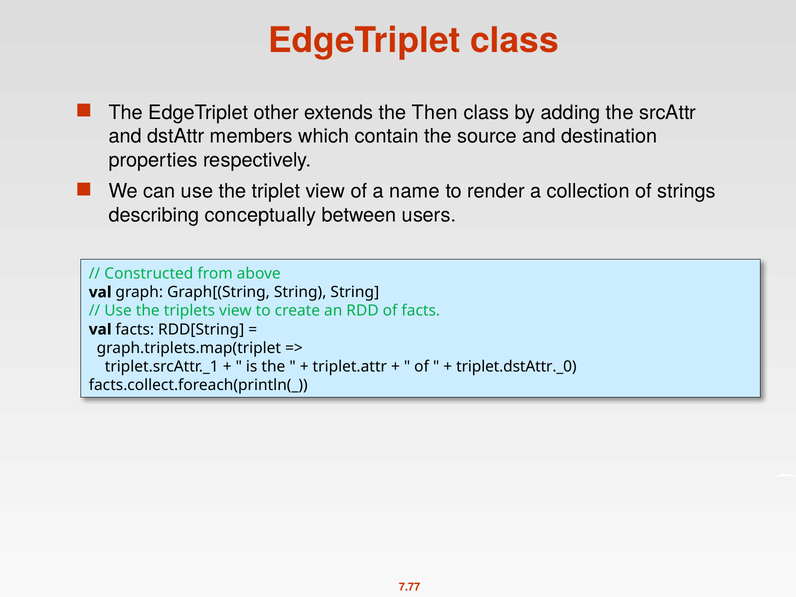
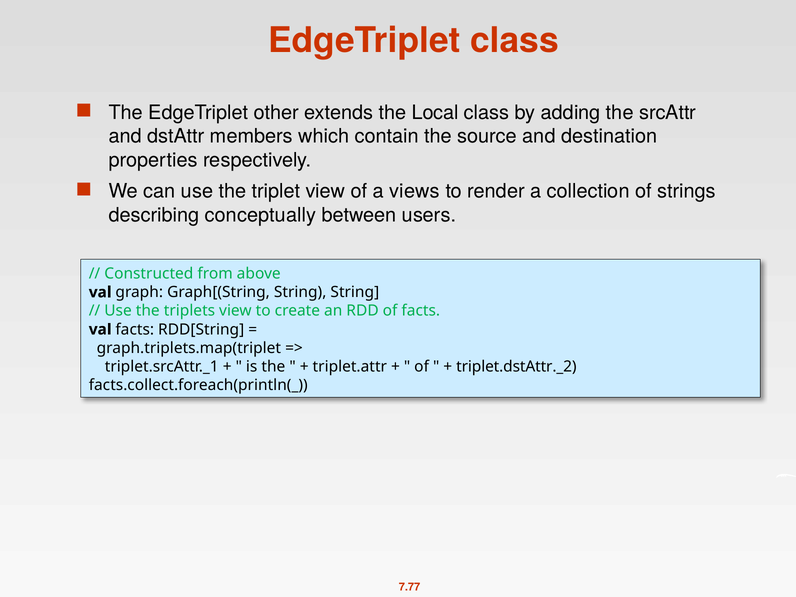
Then: Then -> Local
name: name -> views
triplet.dstAttr._0: triplet.dstAttr._0 -> triplet.dstAttr._2
